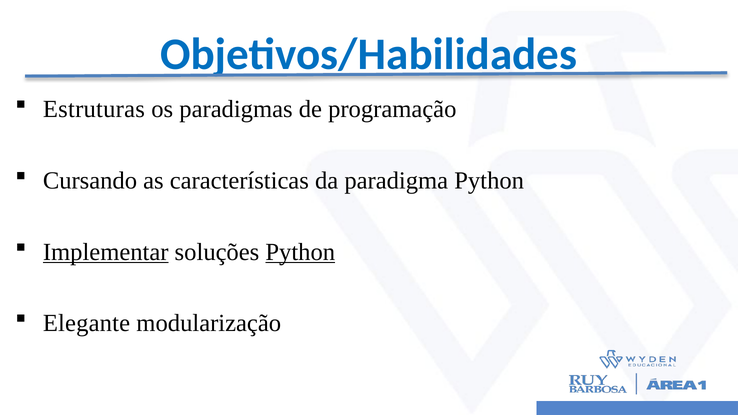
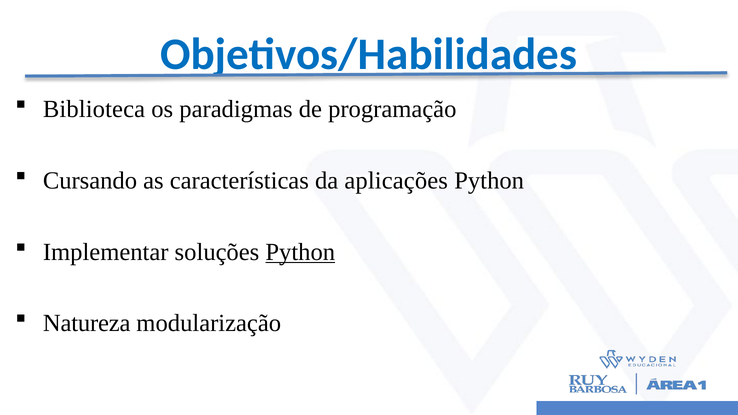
Estruturas: Estruturas -> Biblioteca
paradigma: paradigma -> aplicações
Implementar underline: present -> none
Elegante: Elegante -> Natureza
